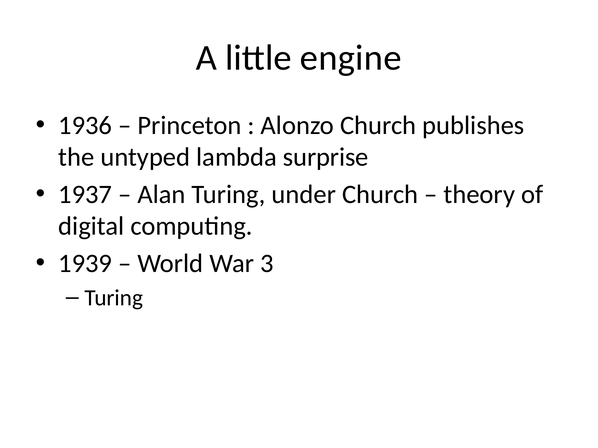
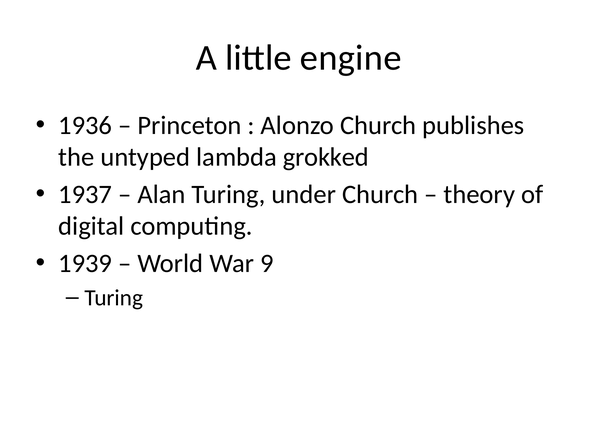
surprise: surprise -> grokked
3: 3 -> 9
